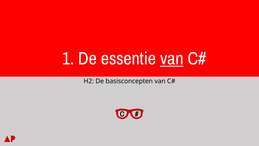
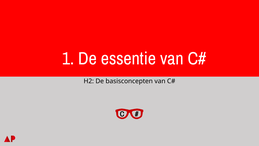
van at (172, 58) underline: present -> none
